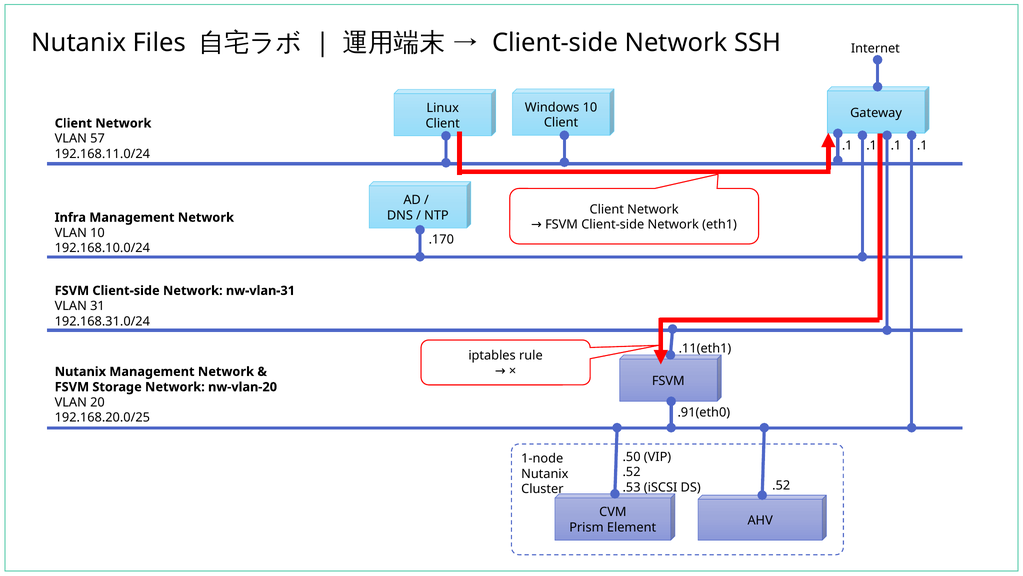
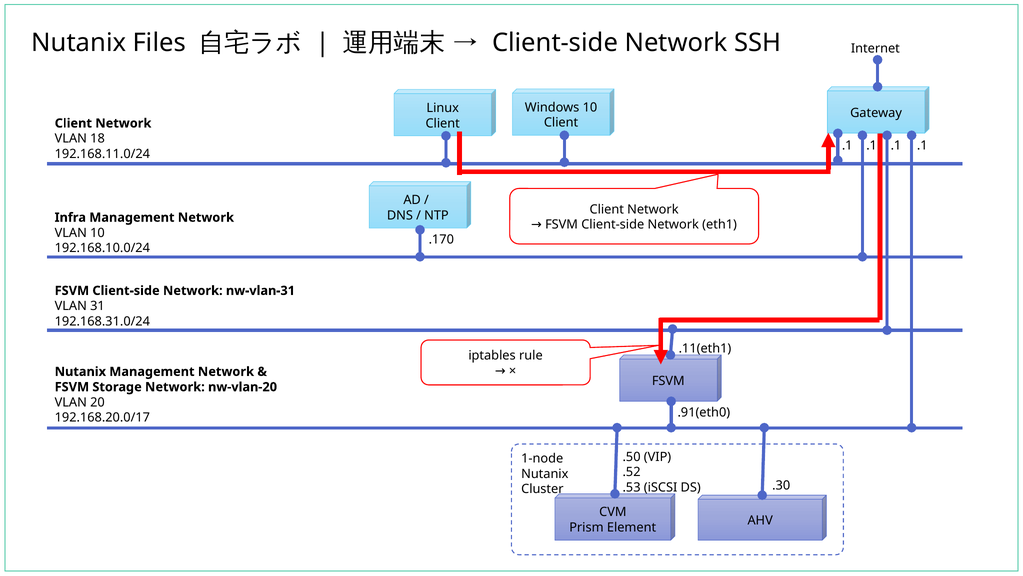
57: 57 -> 18
192.168.20.0/25: 192.168.20.0/25 -> 192.168.20.0/17
DS .52: .52 -> .30
